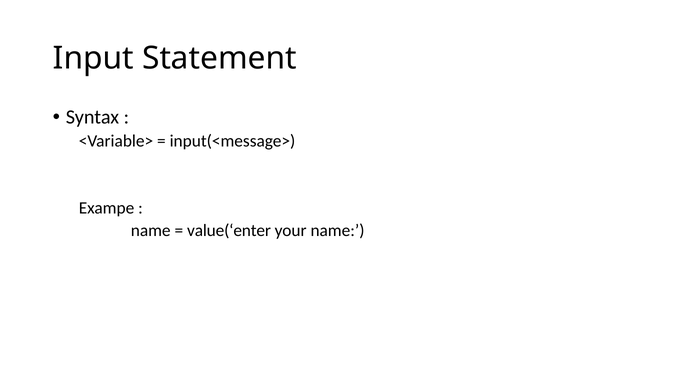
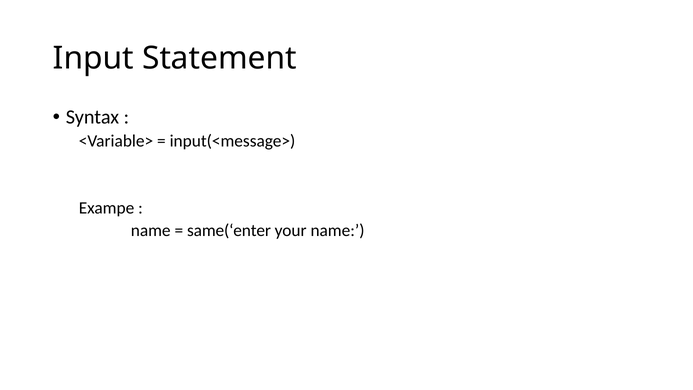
value(‘enter: value(‘enter -> same(‘enter
